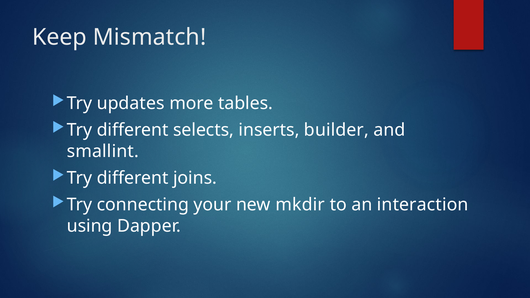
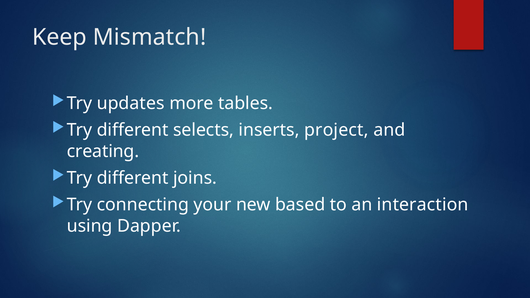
builder: builder -> project
smallint: smallint -> creating
mkdir: mkdir -> based
